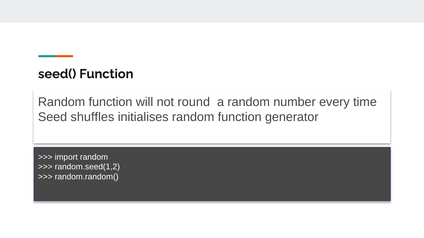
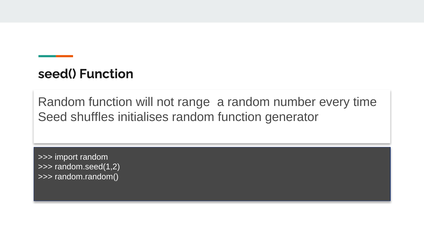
round: round -> range
